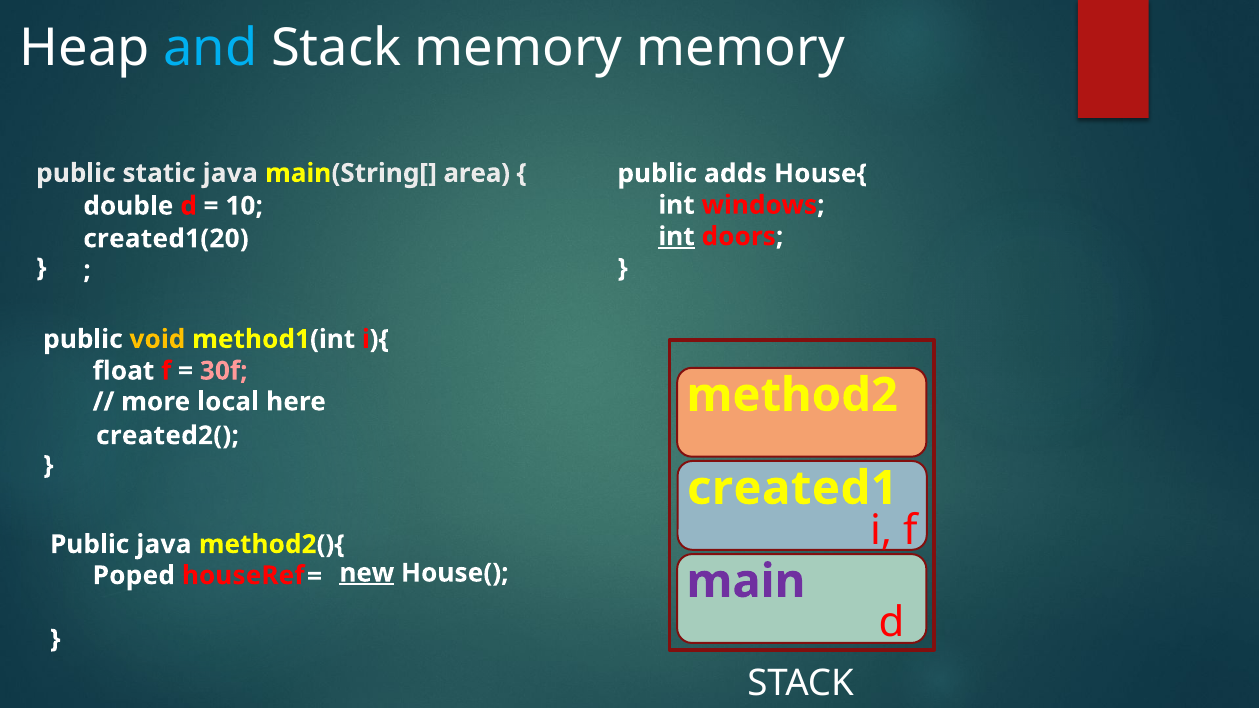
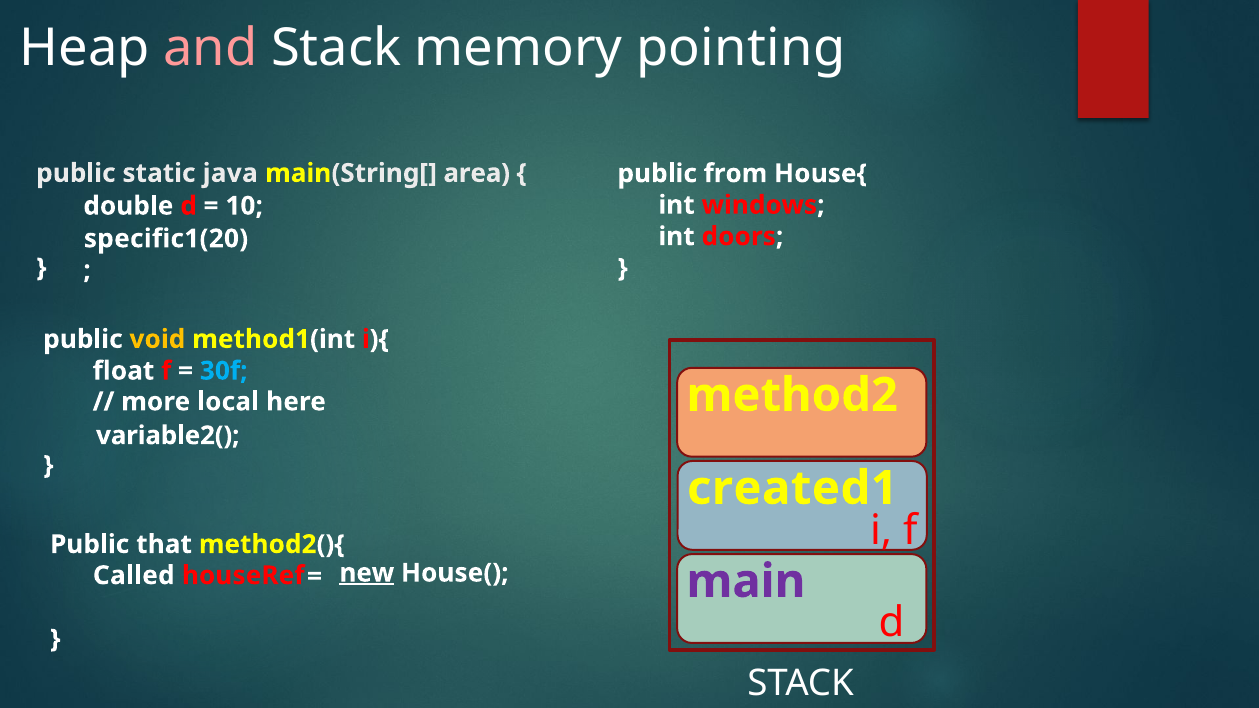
and colour: light blue -> pink
memory memory: memory -> pointing
adds: adds -> from
int at (677, 237) underline: present -> none
created1(20: created1(20 -> specific1(20
30f colour: pink -> light blue
created2(: created2( -> variable2(
Public java: java -> that
Poped: Poped -> Called
